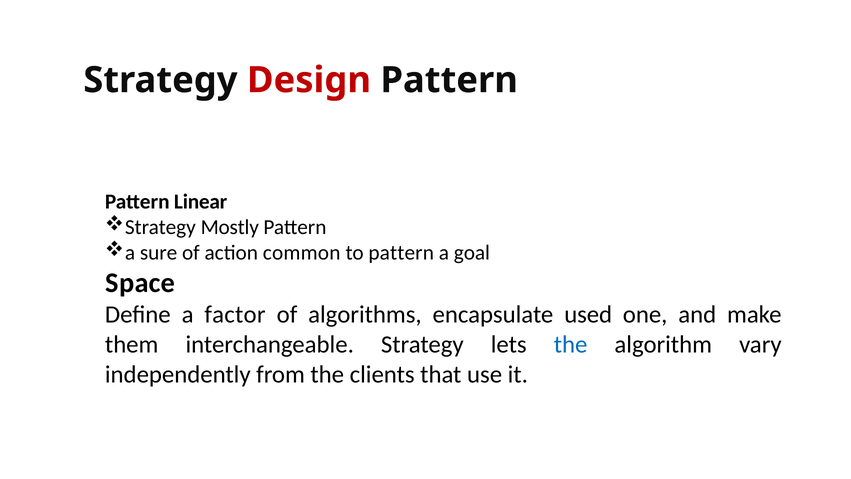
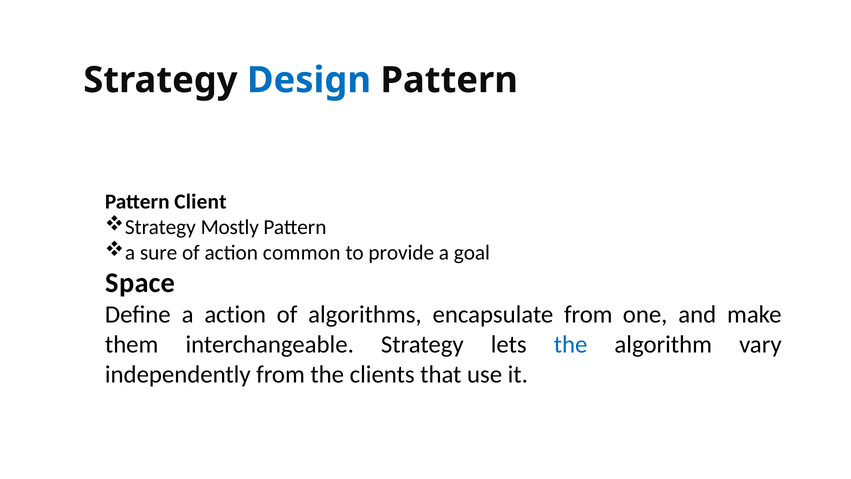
Design colour: red -> blue
Linear: Linear -> Client
to pattern: pattern -> provide
a factor: factor -> action
encapsulate used: used -> from
